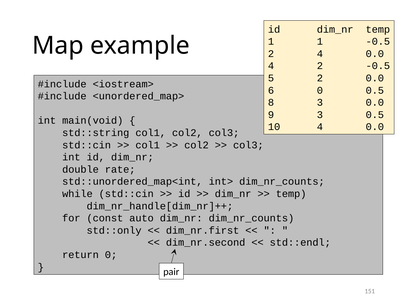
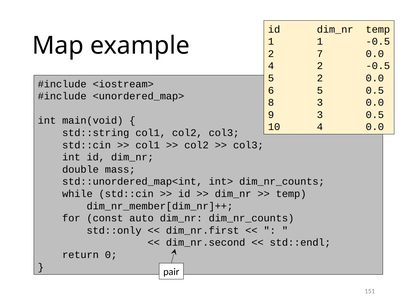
2 4: 4 -> 7
6 0: 0 -> 5
rate: rate -> mass
dim_nr_handle[dim_nr]++: dim_nr_handle[dim_nr]++ -> dim_nr_member[dim_nr]++
